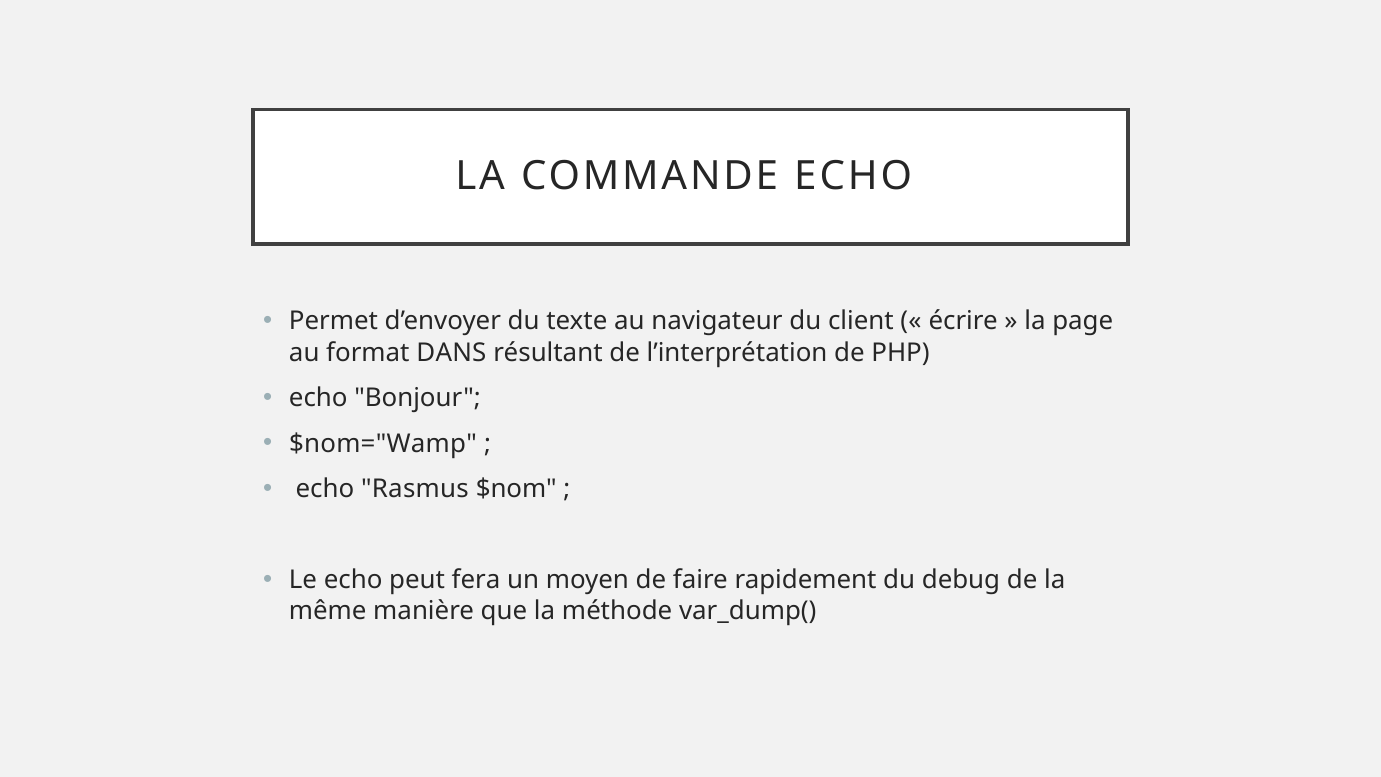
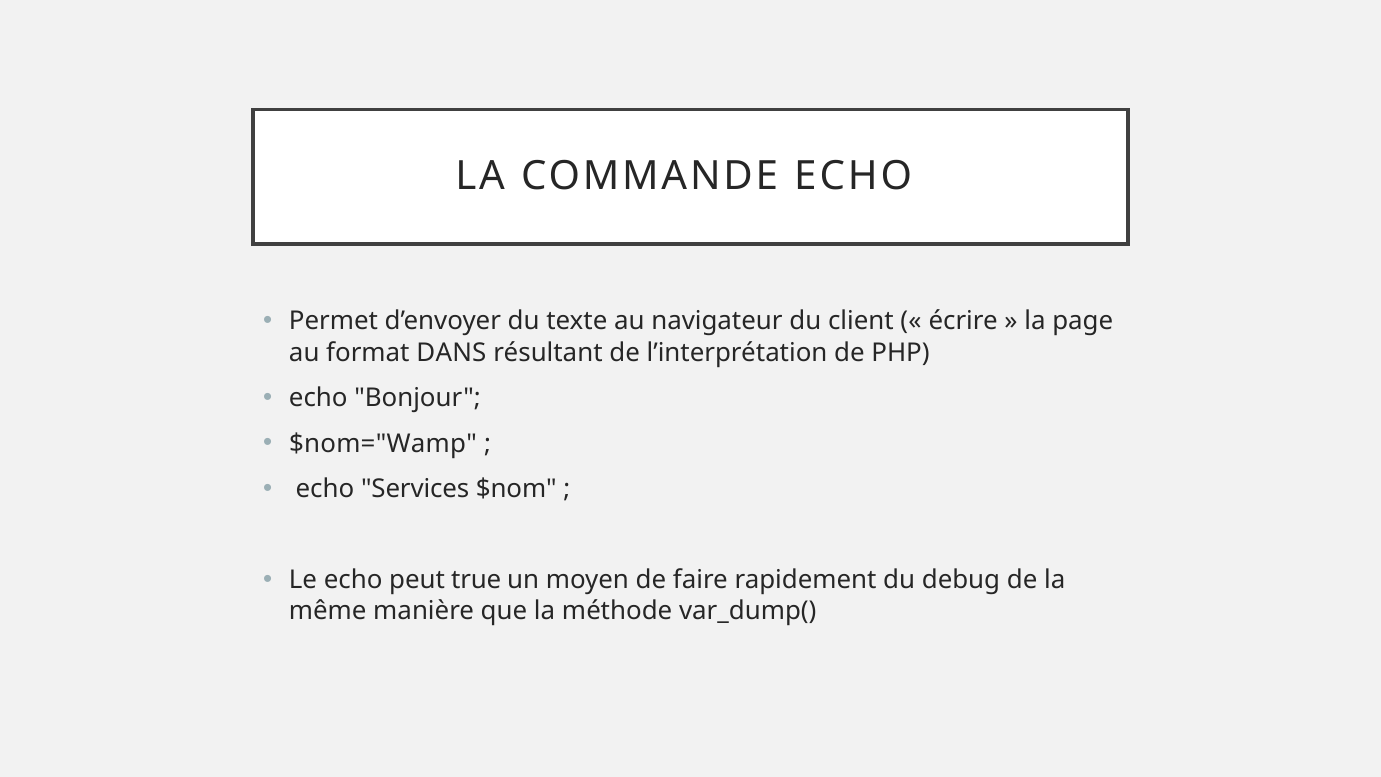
Rasmus: Rasmus -> Services
fera: fera -> true
